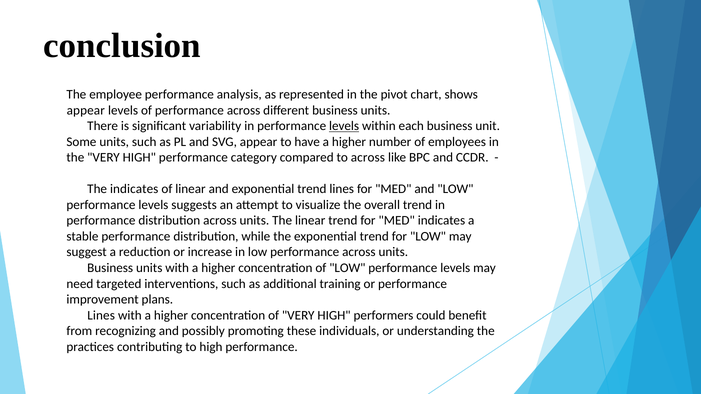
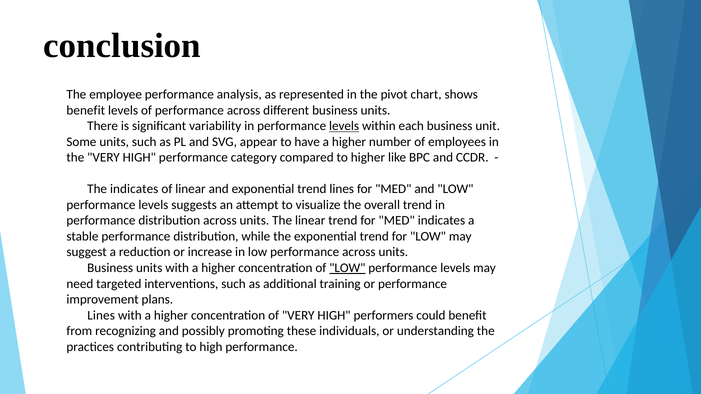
appear at (86, 110): appear -> benefit
to across: across -> higher
LOW at (347, 268) underline: none -> present
